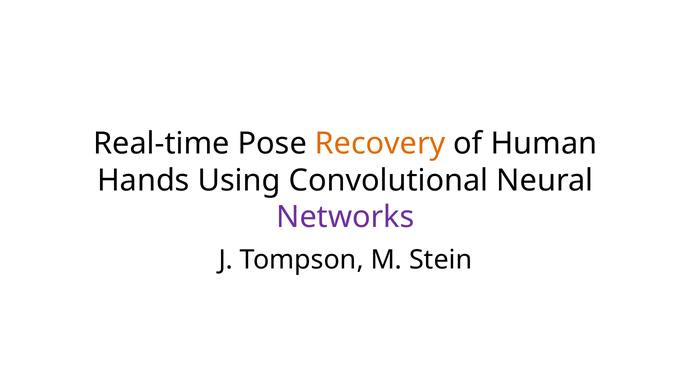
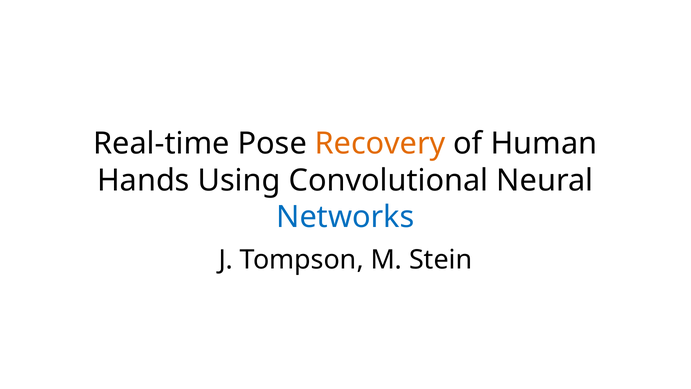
Networks colour: purple -> blue
